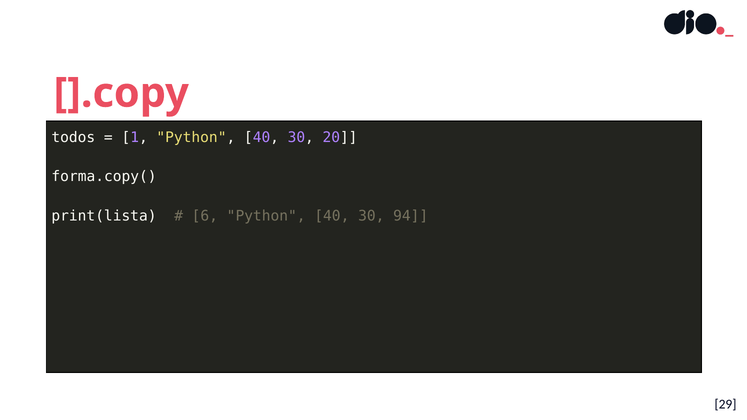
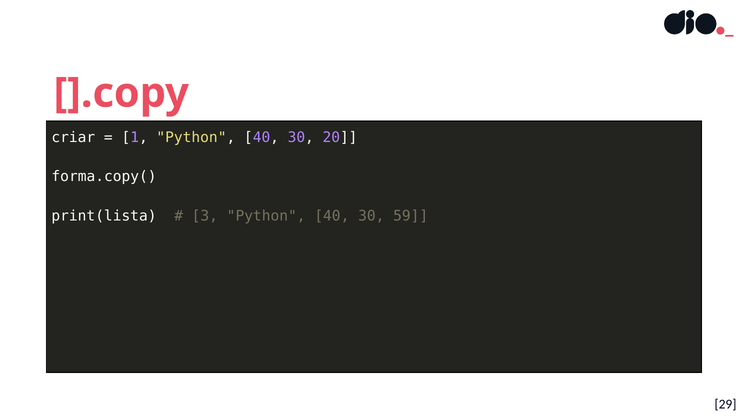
todos: todos -> criar
6: 6 -> 3
94: 94 -> 59
